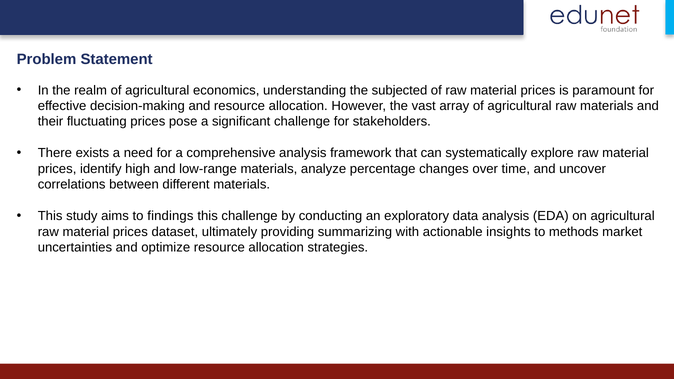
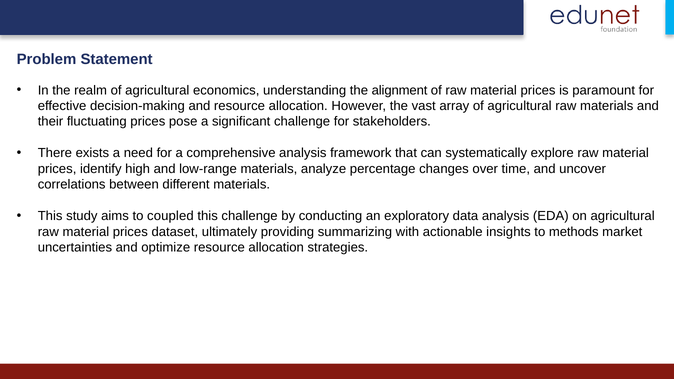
subjected: subjected -> alignment
findings: findings -> coupled
